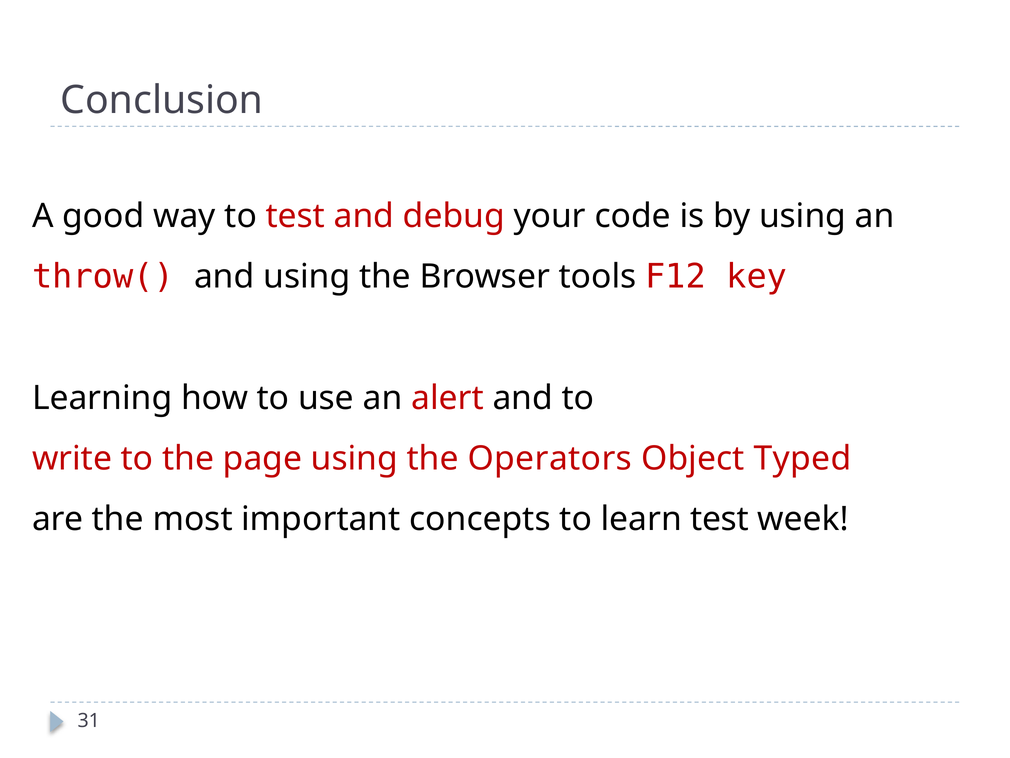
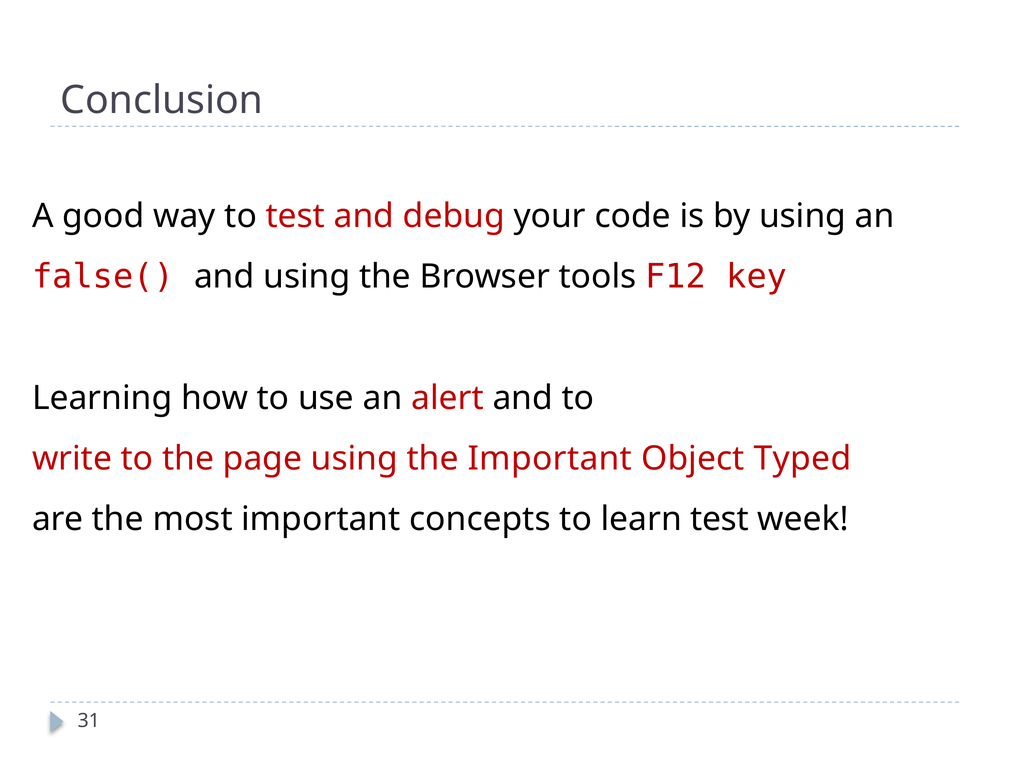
throw(: throw( -> false(
the Operators: Operators -> Important
